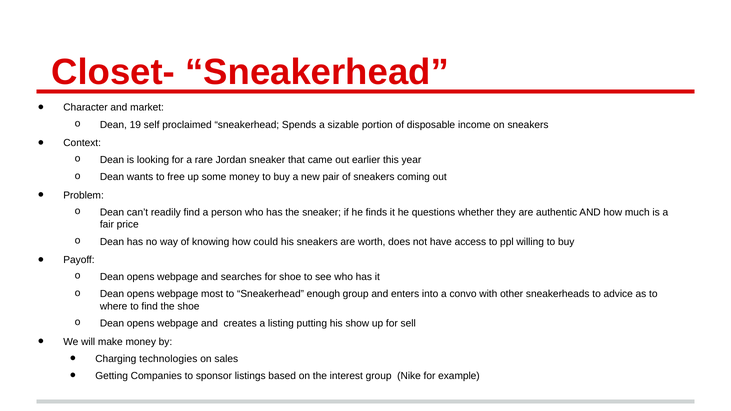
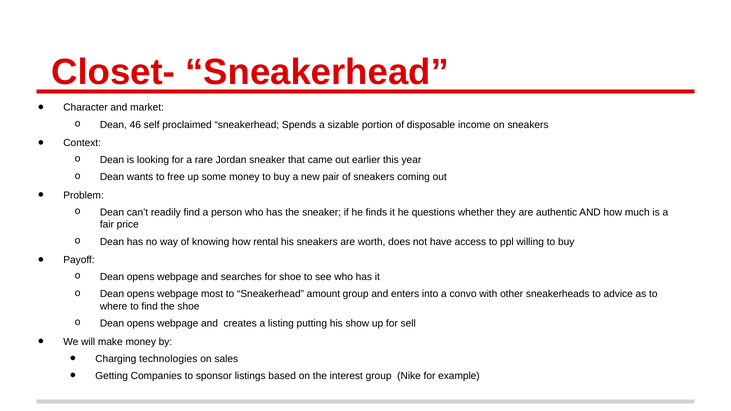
19: 19 -> 46
could: could -> rental
enough: enough -> amount
